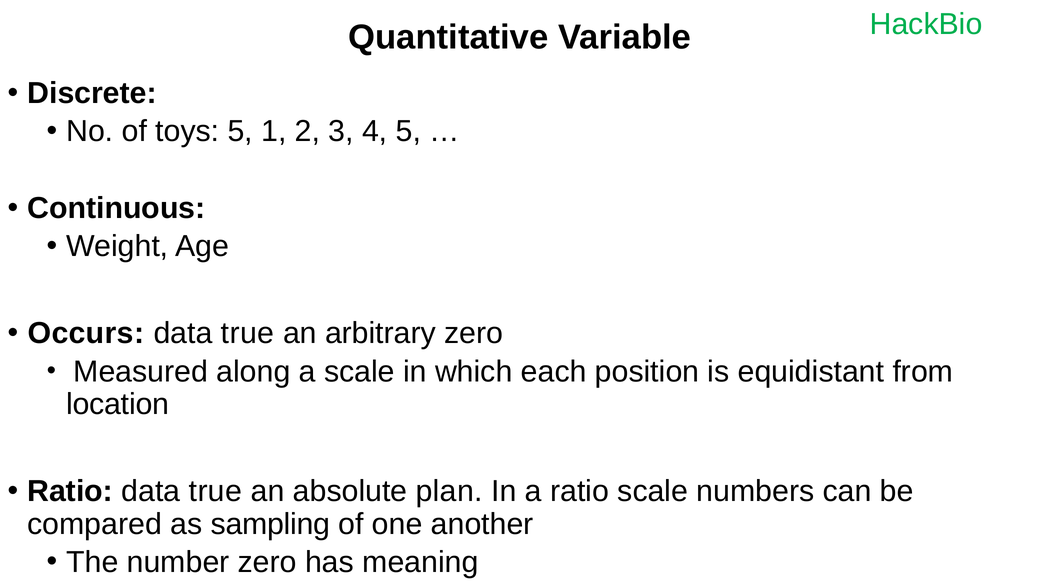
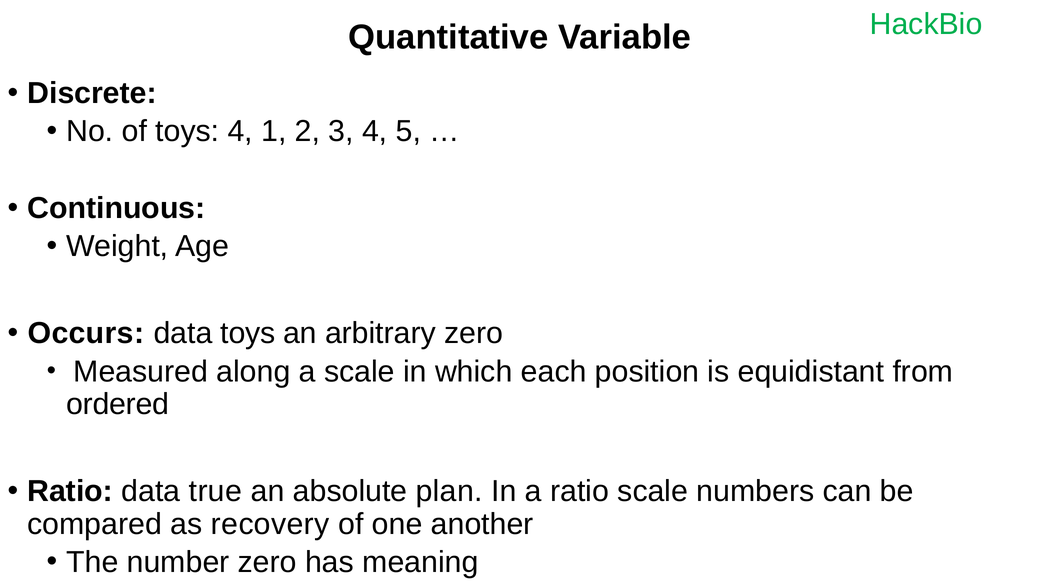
toys 5: 5 -> 4
true at (248, 333): true -> toys
location: location -> ordered
sampling: sampling -> recovery
